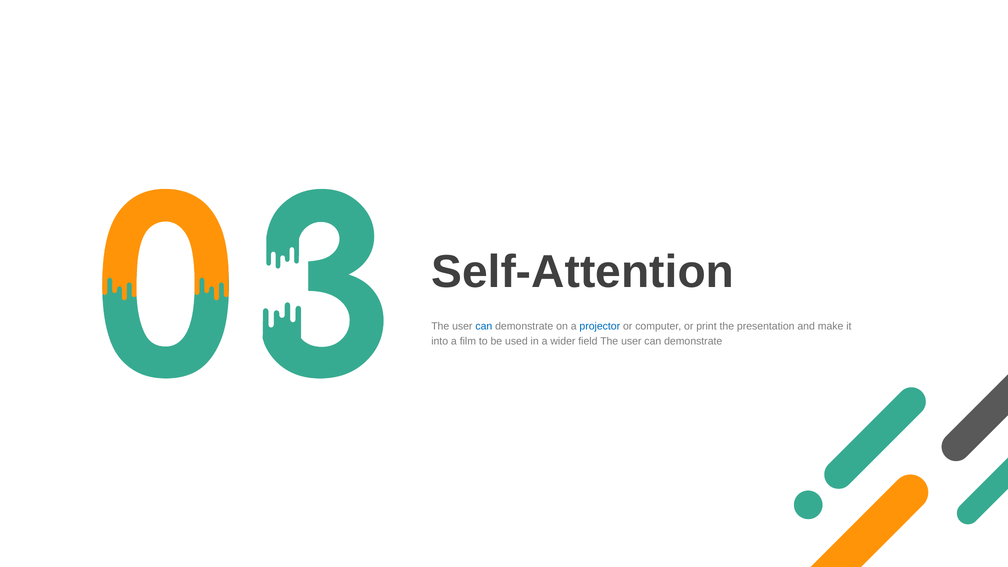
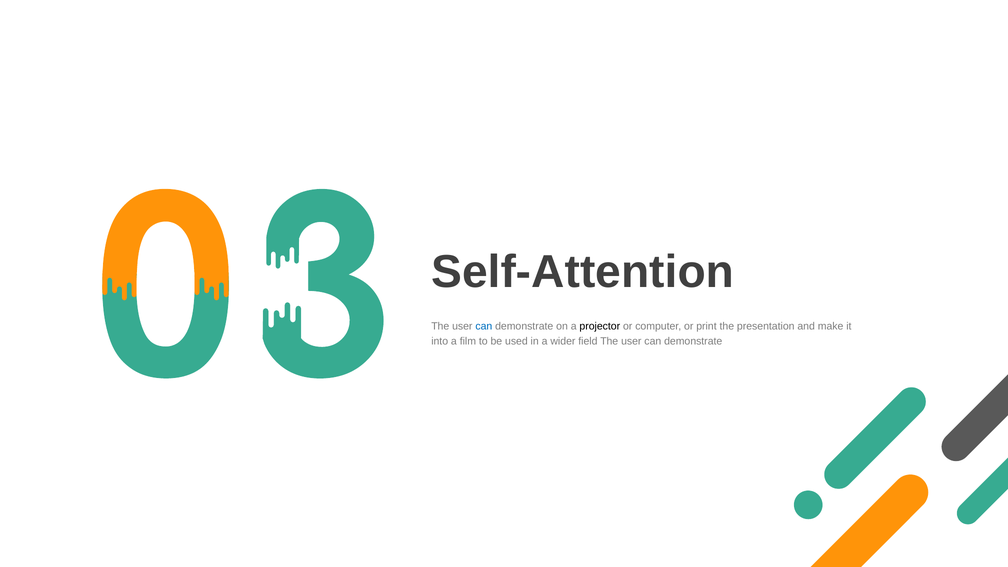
projector colour: blue -> black
